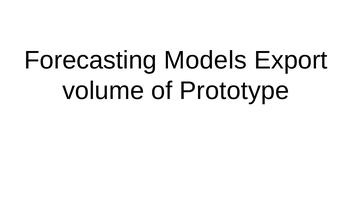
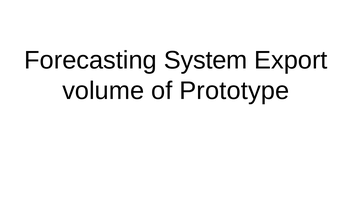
Models: Models -> System
